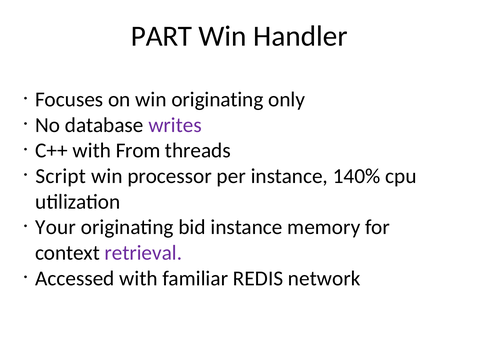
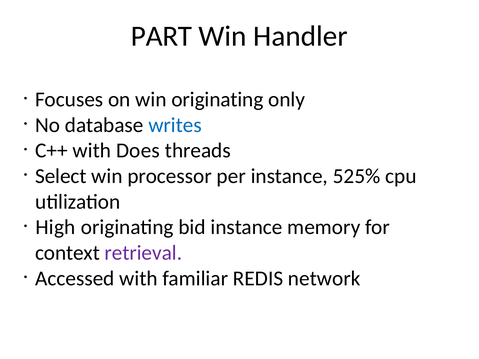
writes colour: purple -> blue
From: From -> Does
Script: Script -> Select
140%: 140% -> 525%
Your: Your -> High
